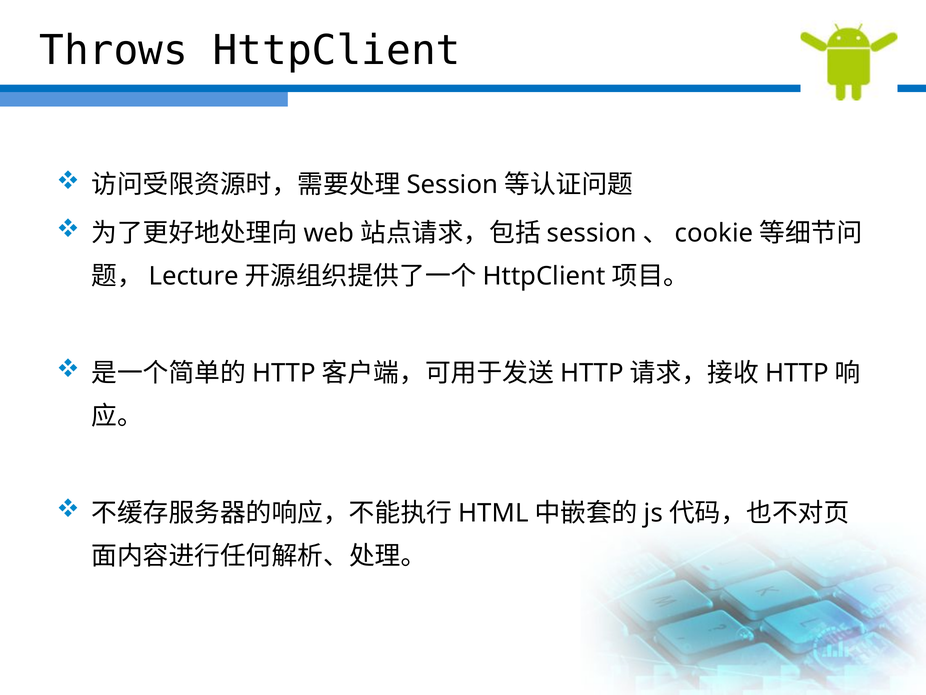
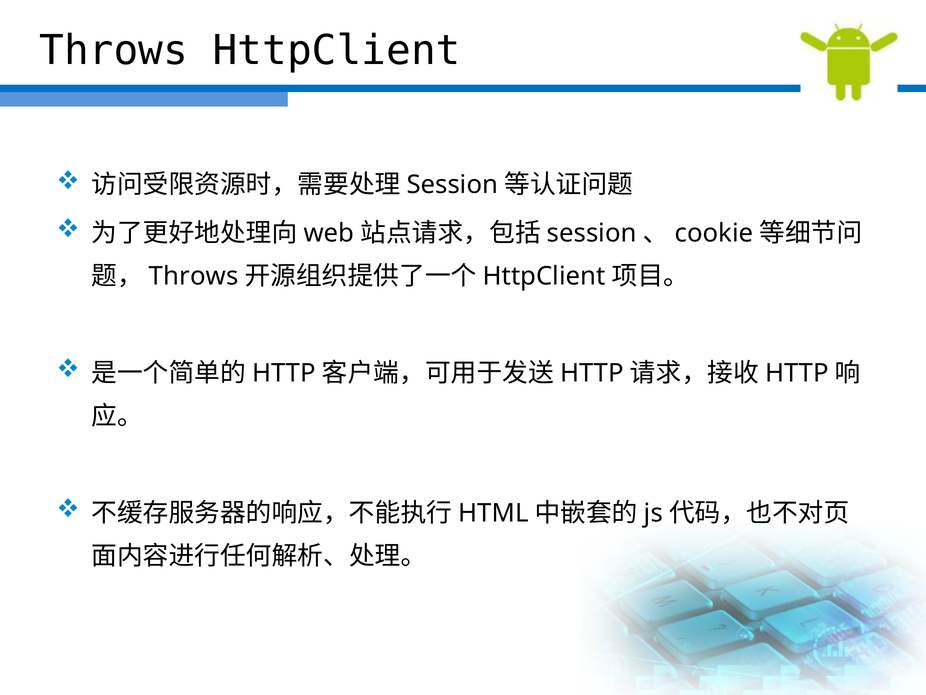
Lecture at (194, 276): Lecture -> Throws
